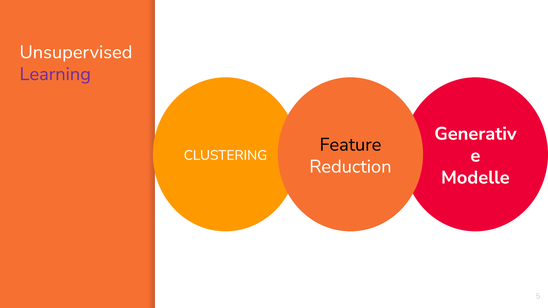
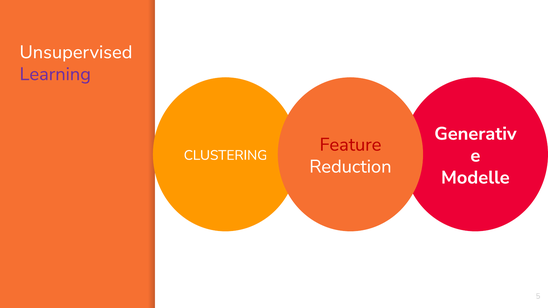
Feature colour: black -> red
